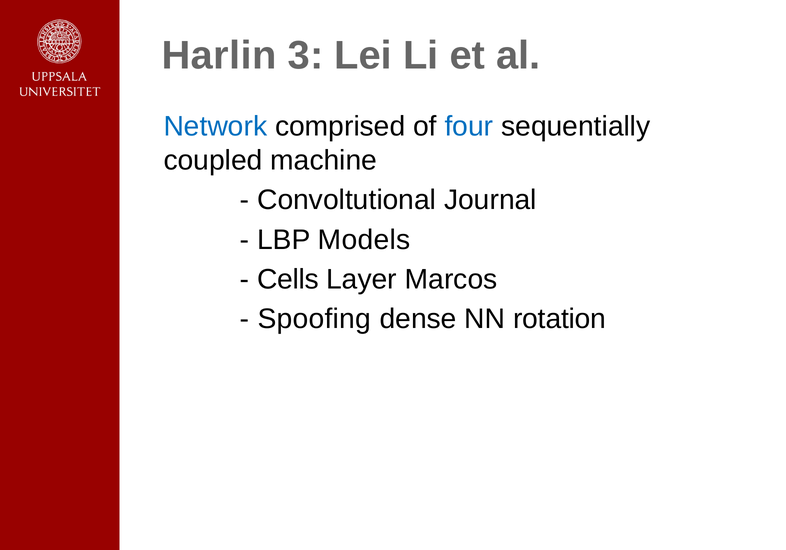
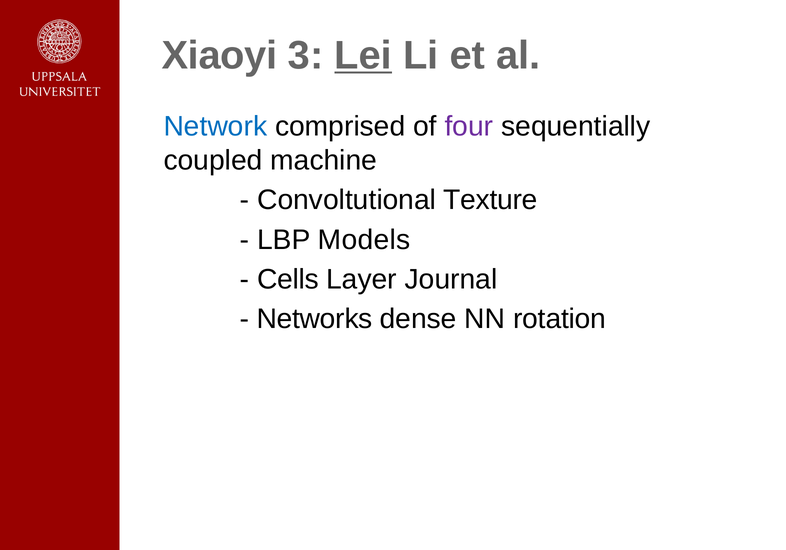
Harlin: Harlin -> Xiaoyi
Lei underline: none -> present
four colour: blue -> purple
Journal: Journal -> Texture
Marcos: Marcos -> Journal
Spoofing: Spoofing -> Networks
